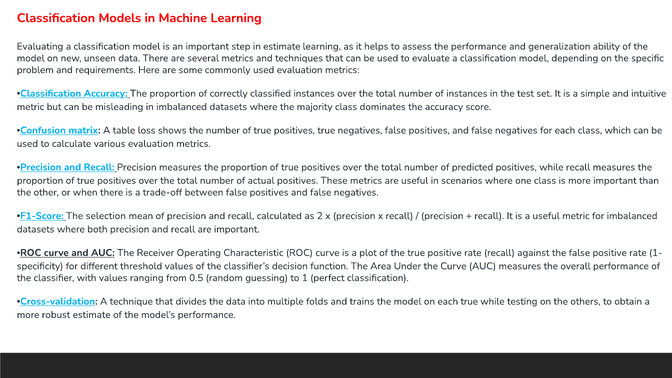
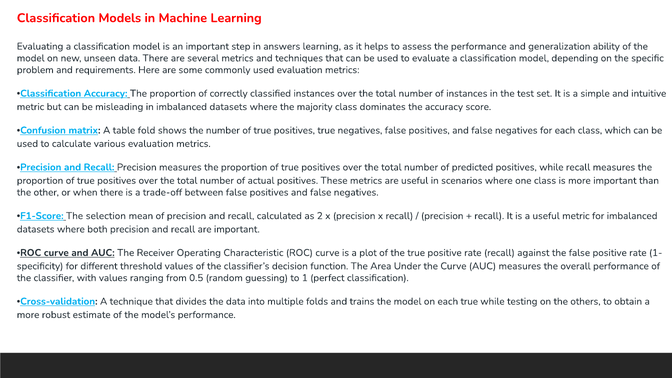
in estimate: estimate -> answers
loss: loss -> fold
